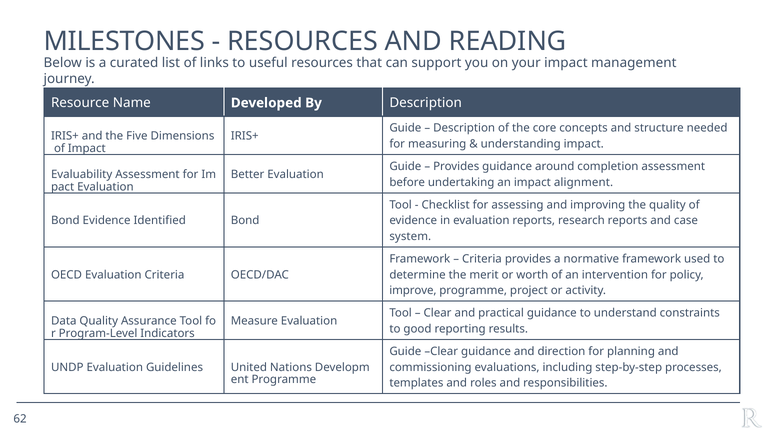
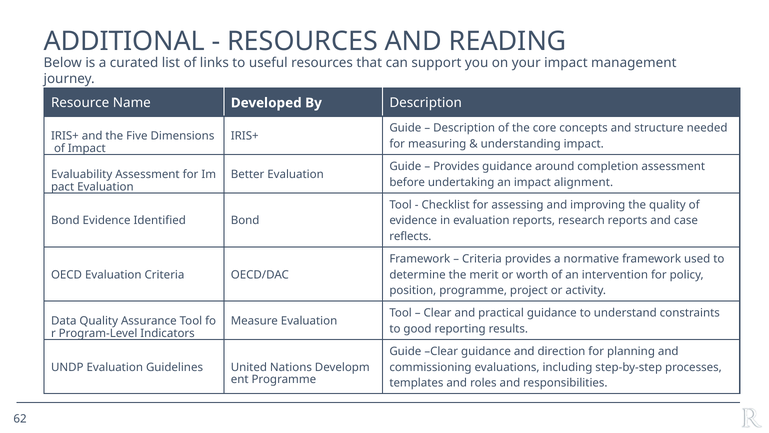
MILESTONES: MILESTONES -> ADDITIONAL
system: system -> reflects
improve: improve -> position
